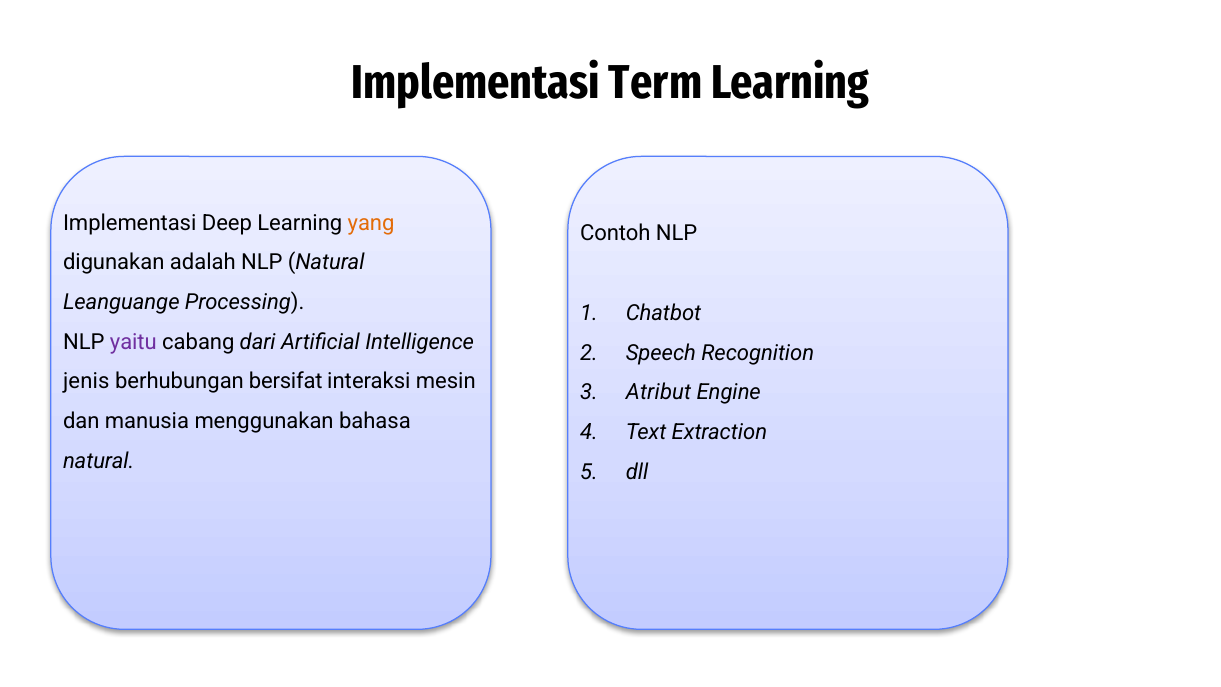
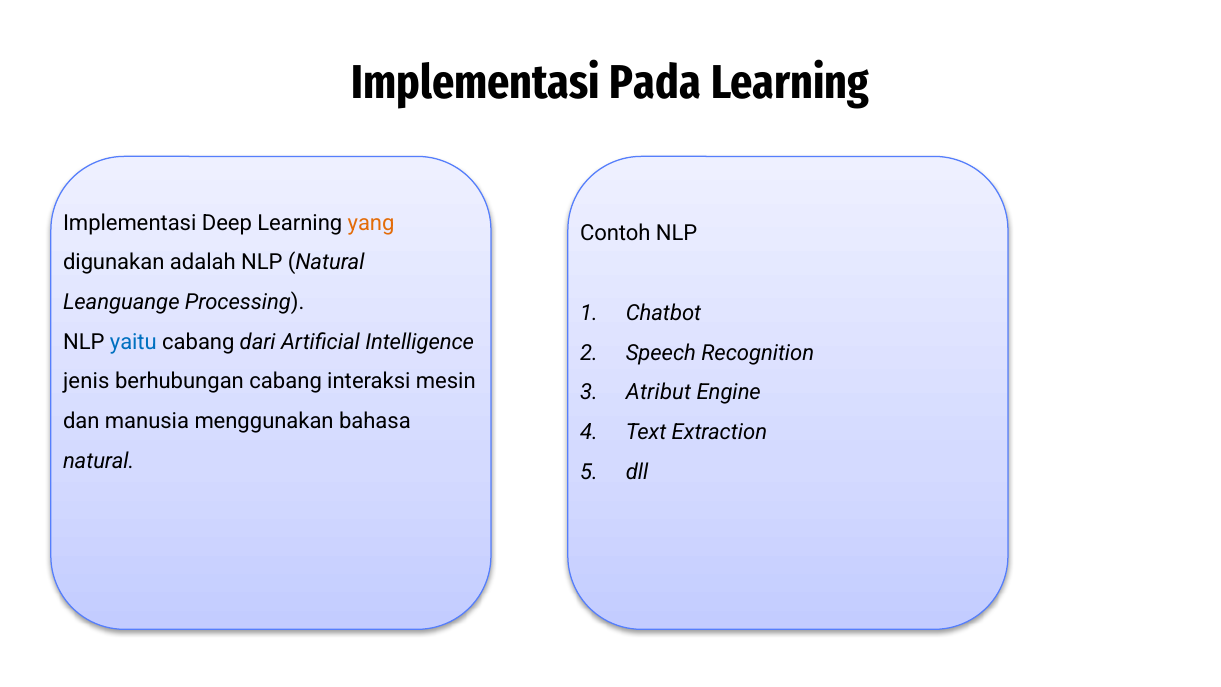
Term: Term -> Pada
yaitu colour: purple -> blue
berhubungan bersifat: bersifat -> cabang
